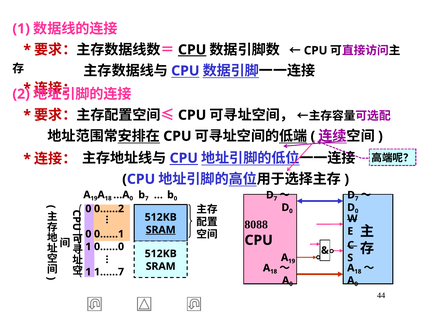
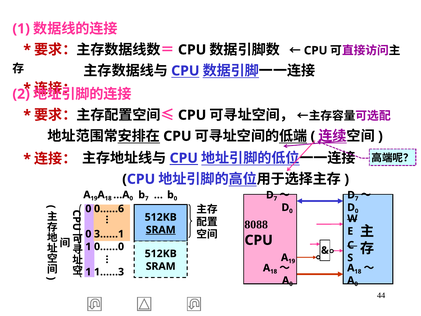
CPU at (192, 50) underline: present -> none
0……2: 0……2 -> 0……6
0……1: 0……1 -> 3……1
1……7: 1……7 -> 1……3
